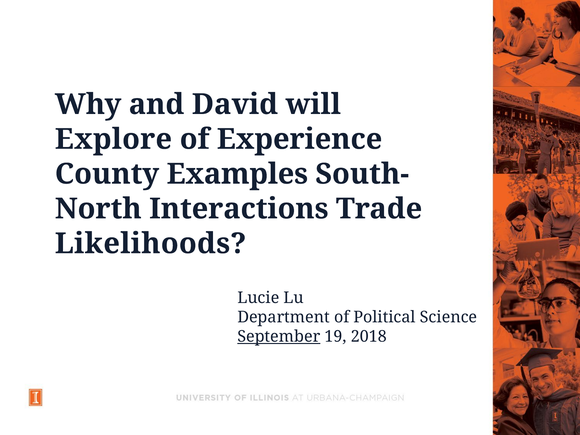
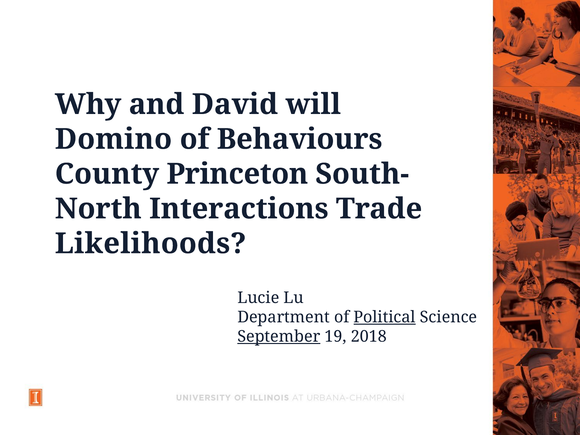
Explore: Explore -> Domino
Experience: Experience -> Behaviours
Examples: Examples -> Princeton
Political underline: none -> present
